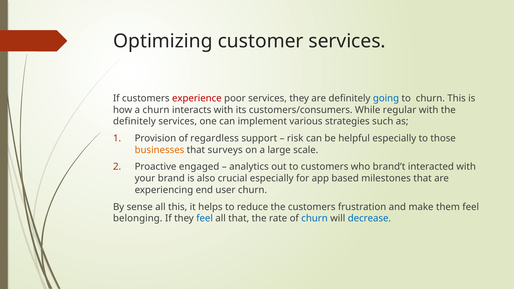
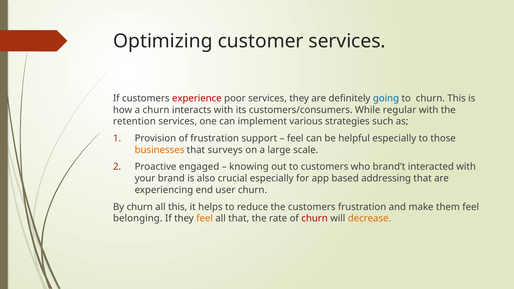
definitely at (134, 121): definitely -> retention
of regardless: regardless -> frustration
risk at (295, 138): risk -> feel
analytics: analytics -> knowing
milestones: milestones -> addressing
By sense: sense -> churn
feel at (205, 218) colour: blue -> orange
churn at (315, 218) colour: blue -> red
decrease colour: blue -> orange
